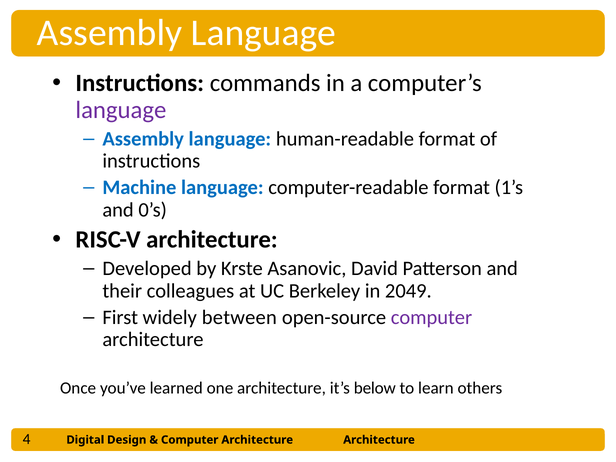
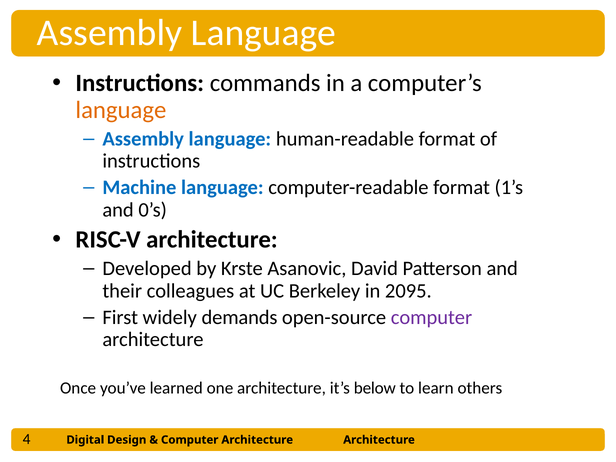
language at (121, 110) colour: purple -> orange
2049: 2049 -> 2095
between: between -> demands
